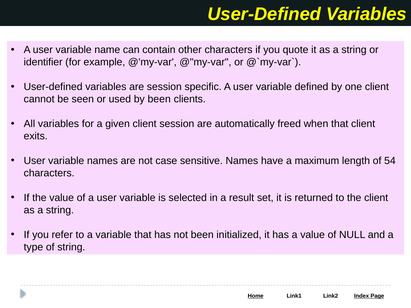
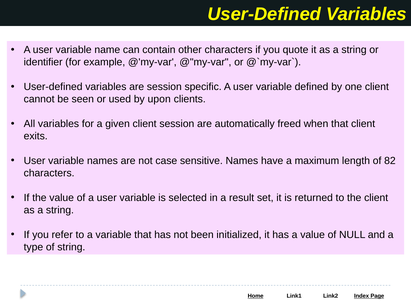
by been: been -> upon
54: 54 -> 82
